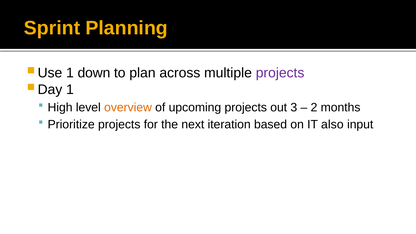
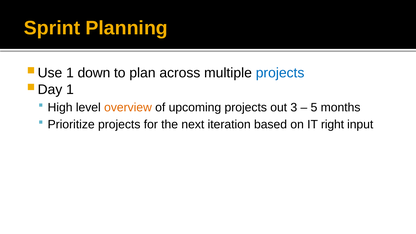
projects at (280, 73) colour: purple -> blue
2: 2 -> 5
also: also -> right
